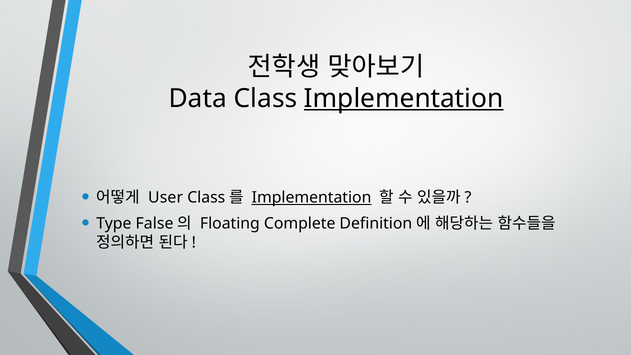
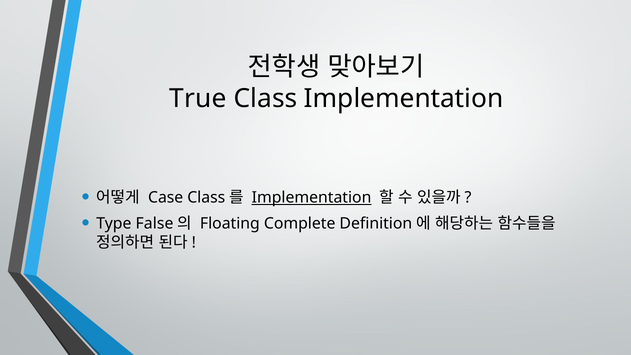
Data: Data -> True
Implementation at (404, 98) underline: present -> none
User: User -> Case
